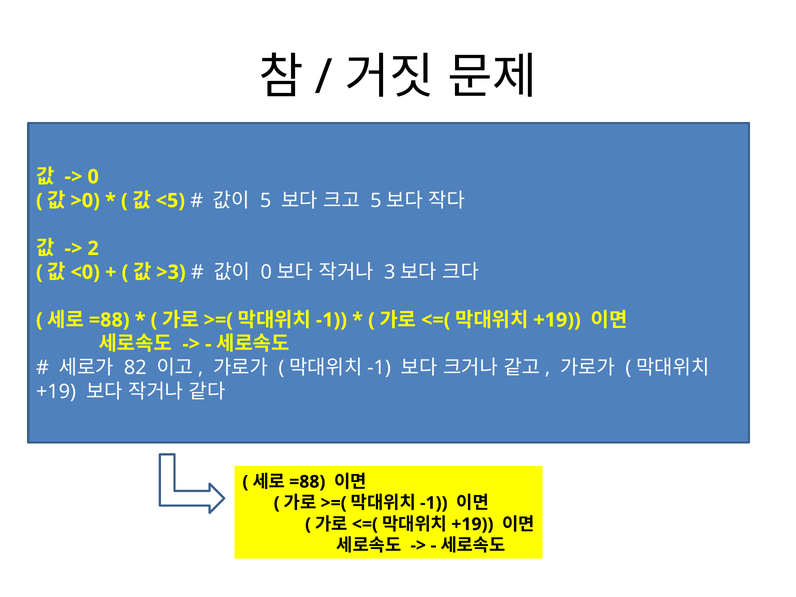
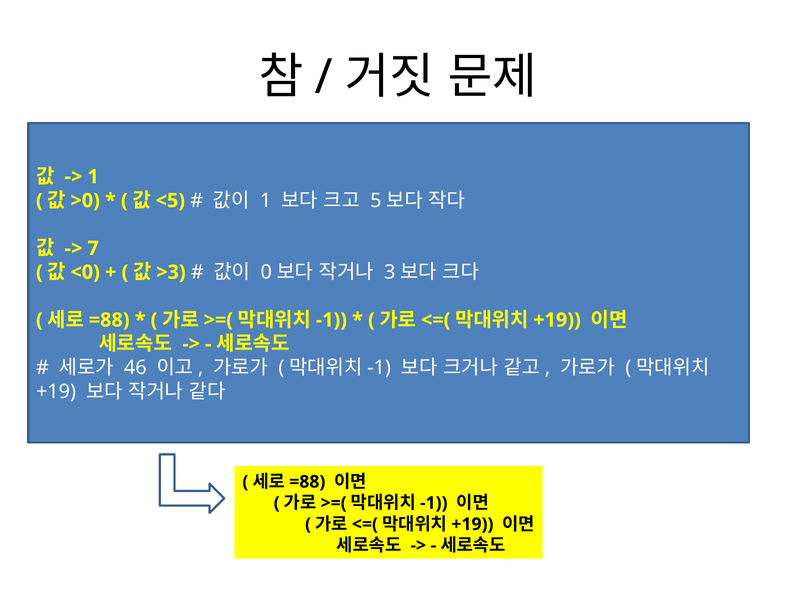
0 at (93, 177): 0 -> 1
5 at (266, 201): 5 -> 1
2: 2 -> 7
82: 82 -> 46
